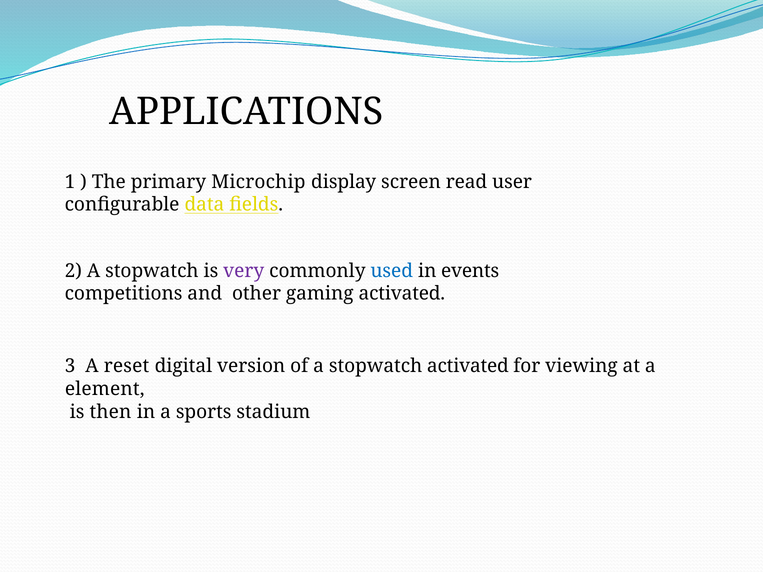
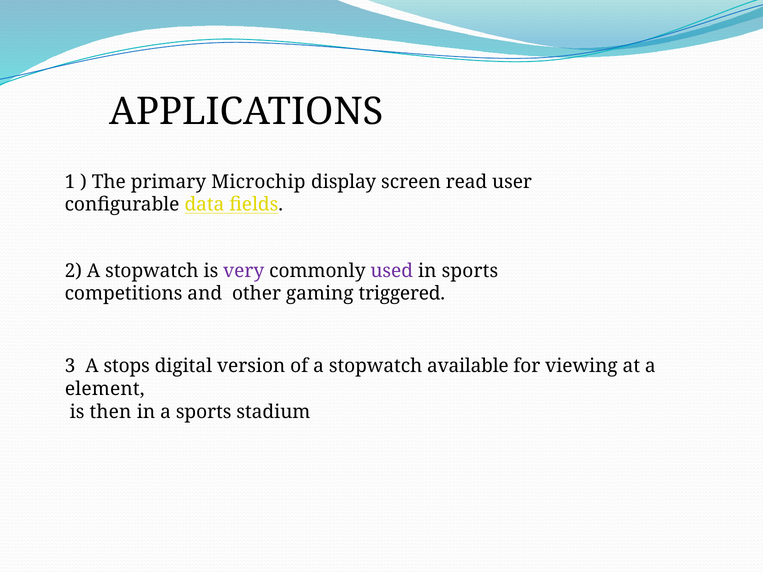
used colour: blue -> purple
in events: events -> sports
gaming activated: activated -> triggered
reset: reset -> stops
stopwatch activated: activated -> available
